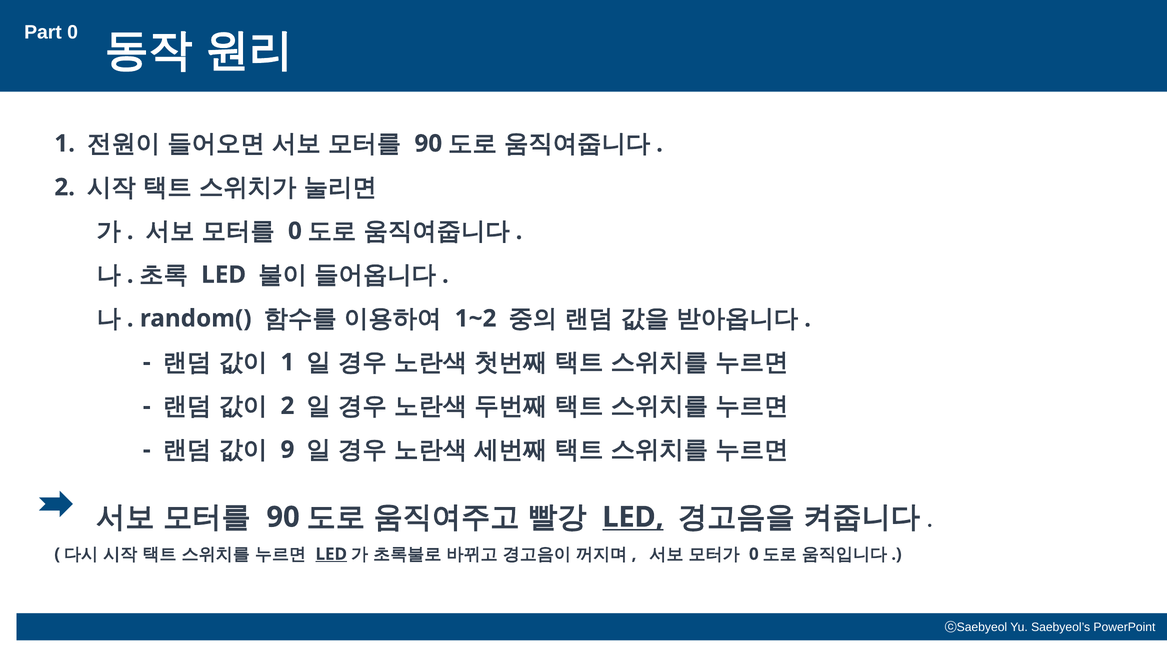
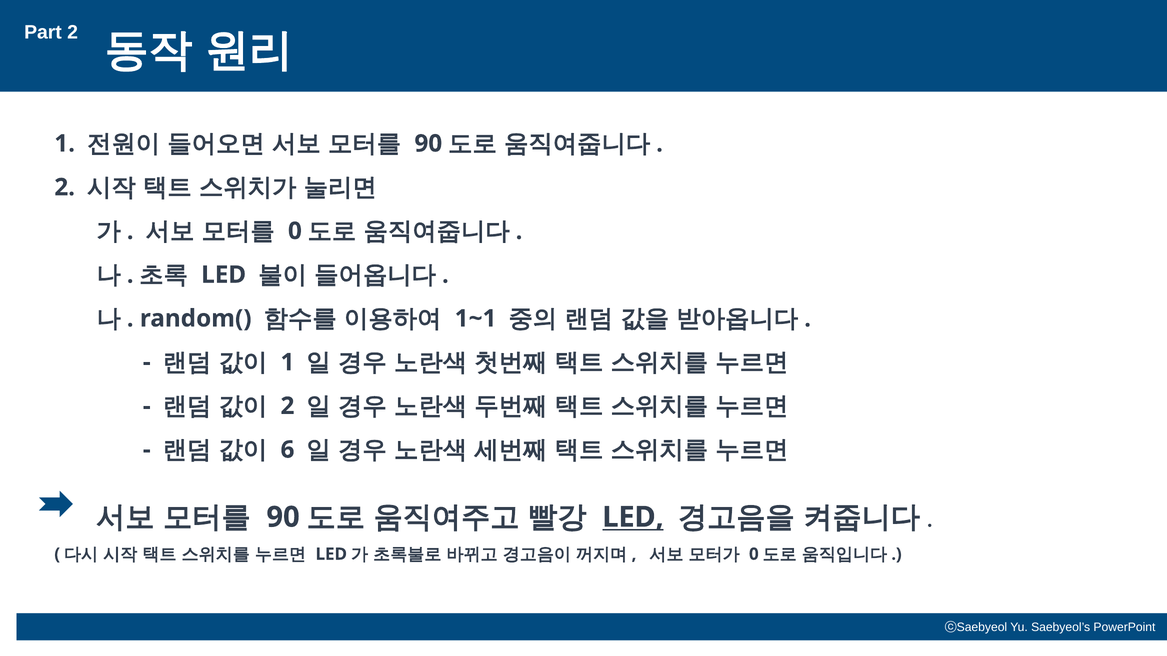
Part 0: 0 -> 2
1~2: 1~2 -> 1~1
9: 9 -> 6
LED at (331, 555) underline: present -> none
